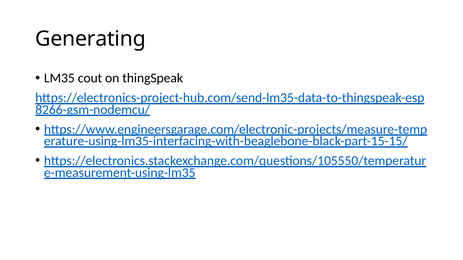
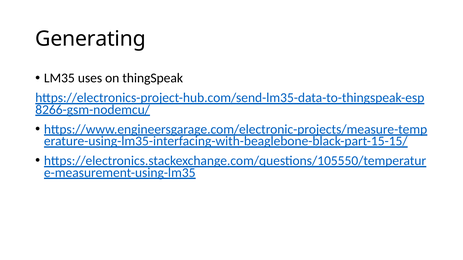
cout: cout -> uses
